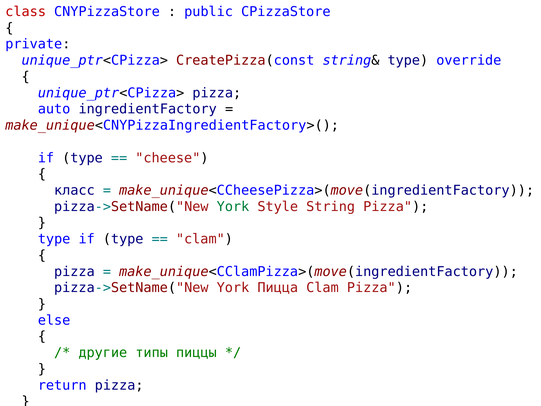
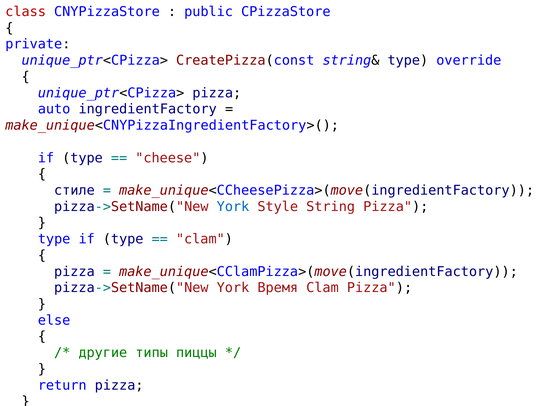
класс: класс -> стиле
York at (233, 206) colour: green -> blue
Пицца: Пицца -> Время
